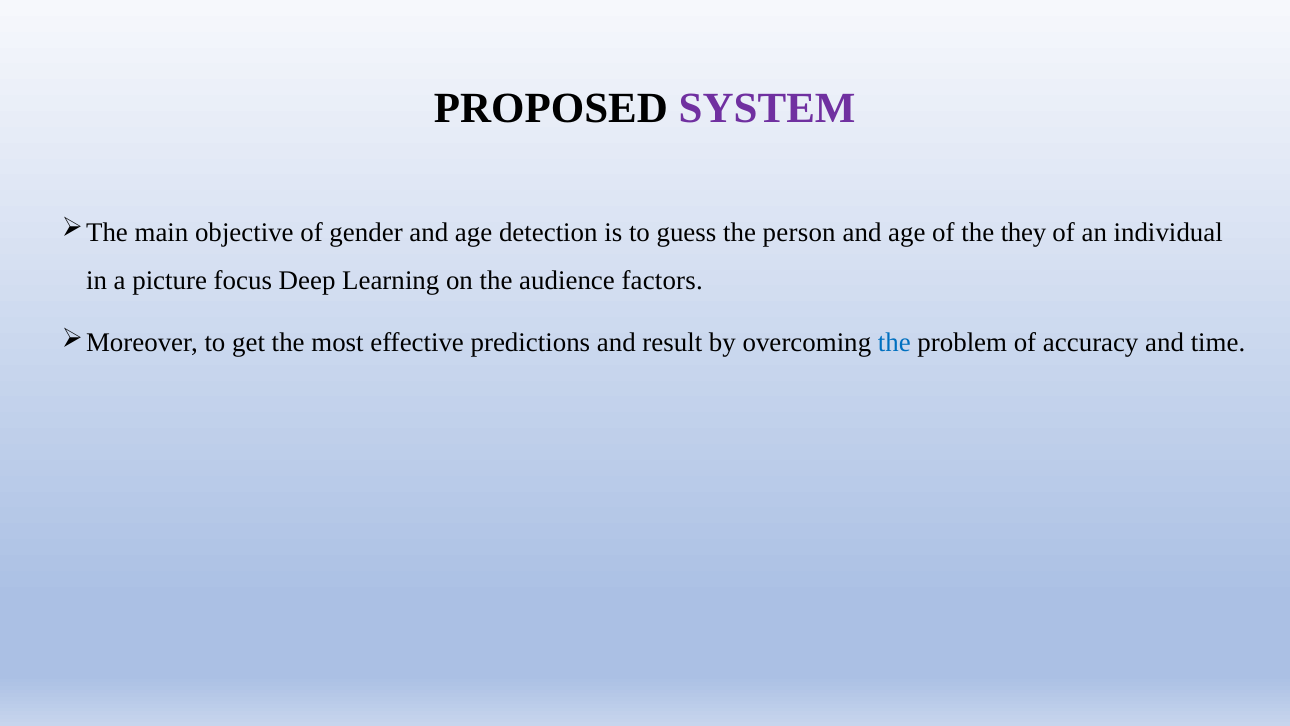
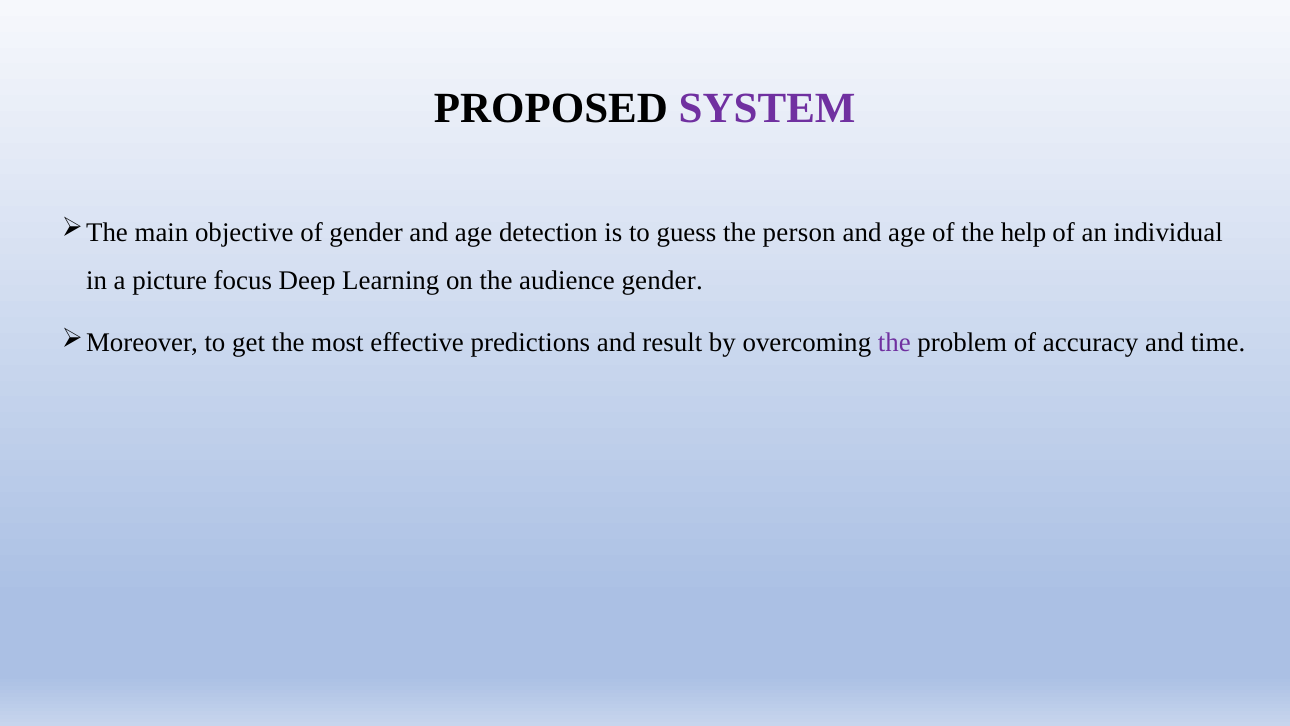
they: they -> help
audience factors: factors -> gender
the at (894, 343) colour: blue -> purple
